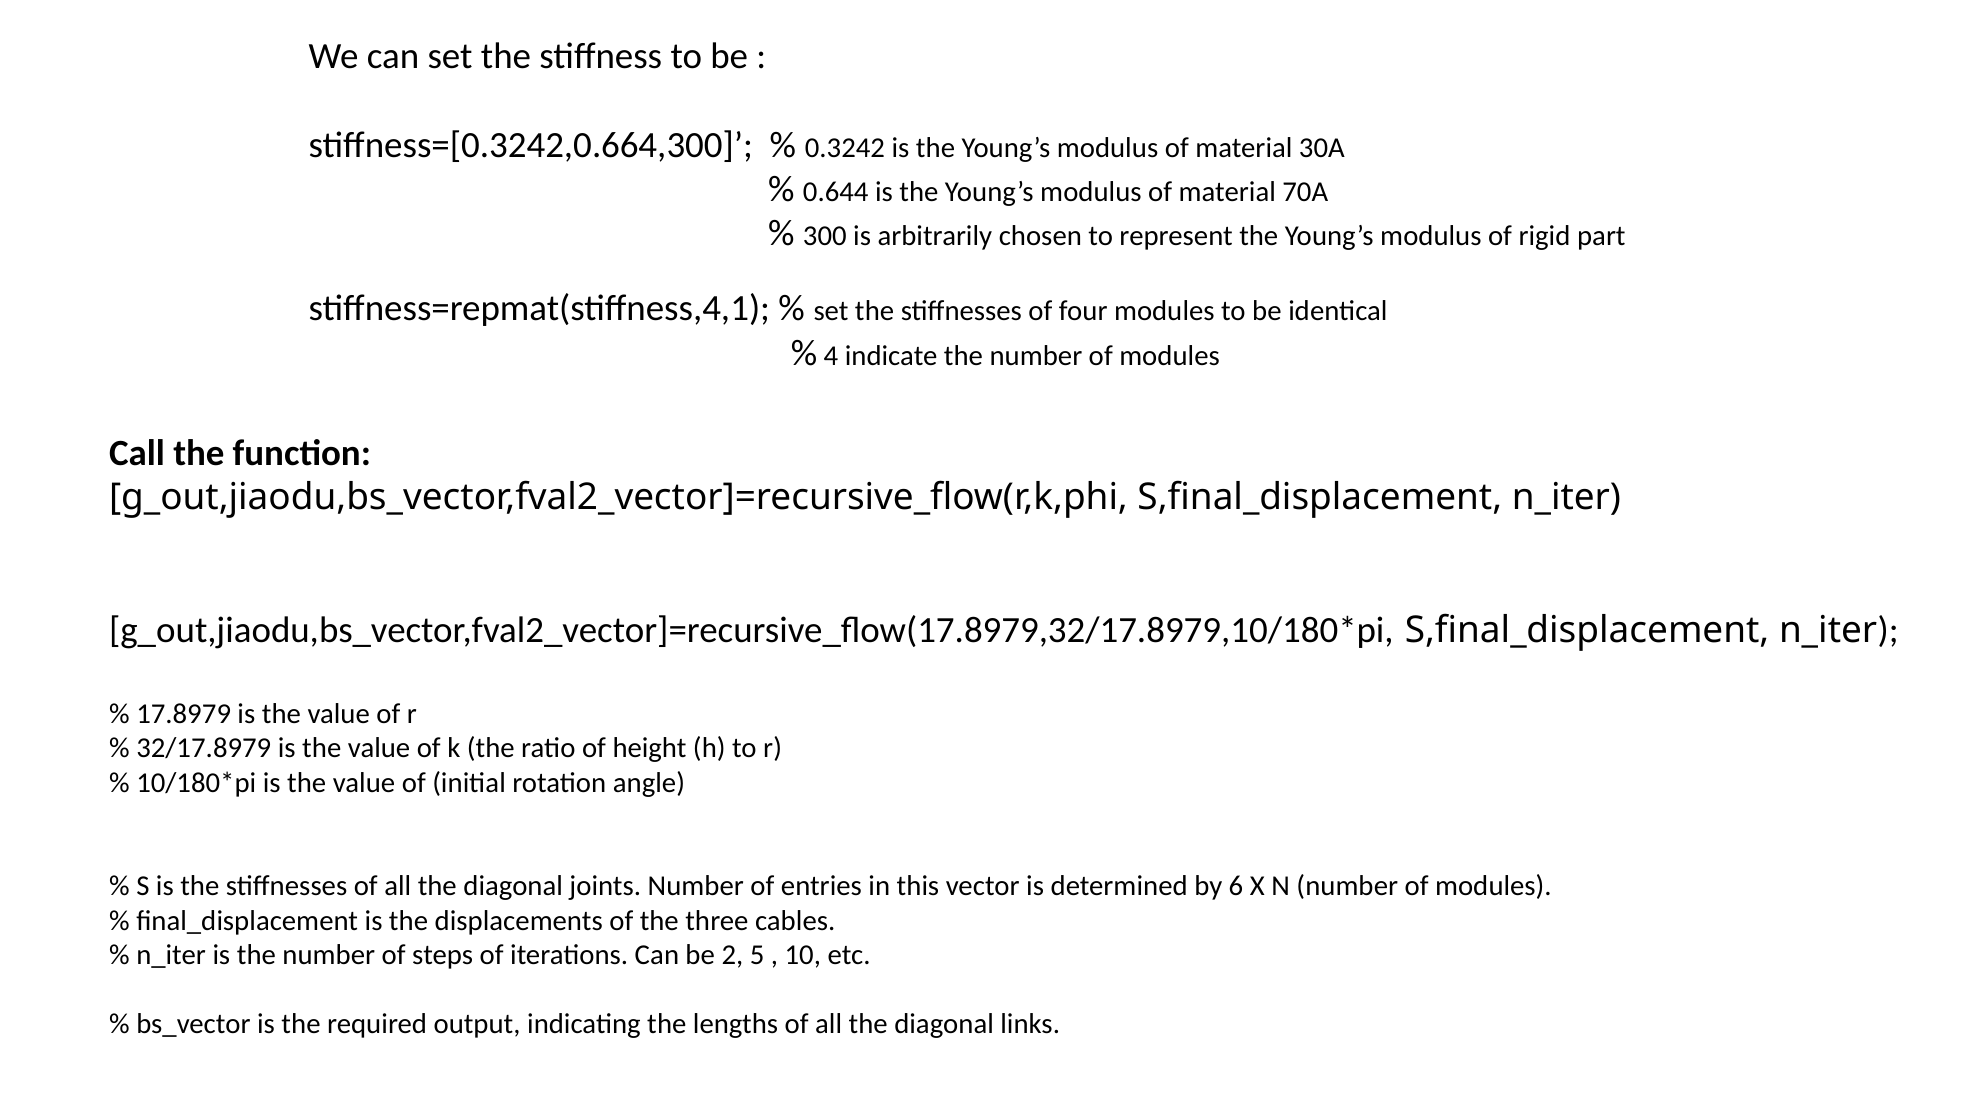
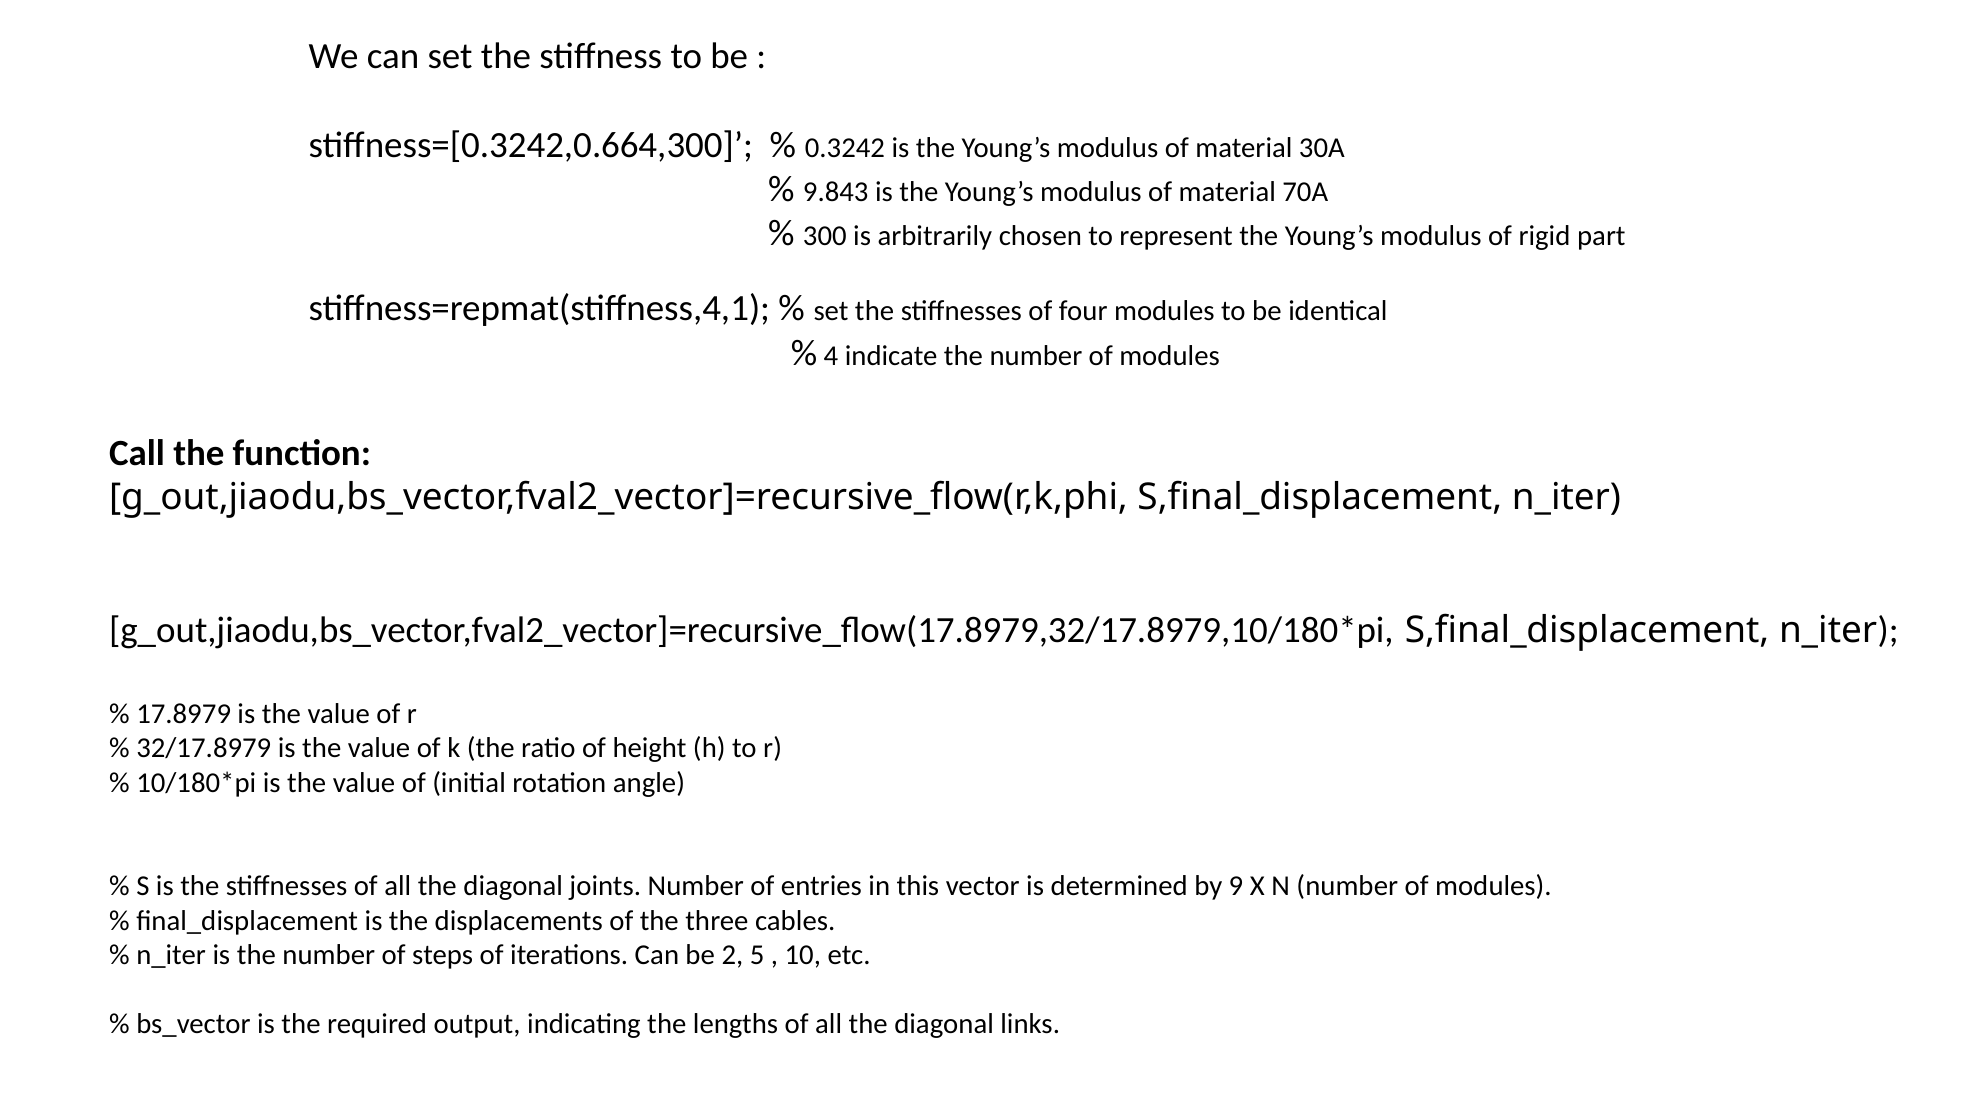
0.644: 0.644 -> 9.843
6: 6 -> 9
